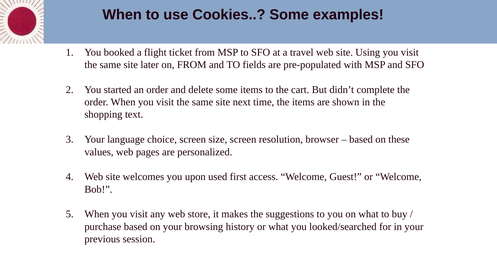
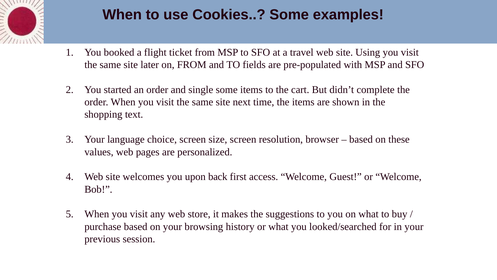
delete: delete -> single
used: used -> back
